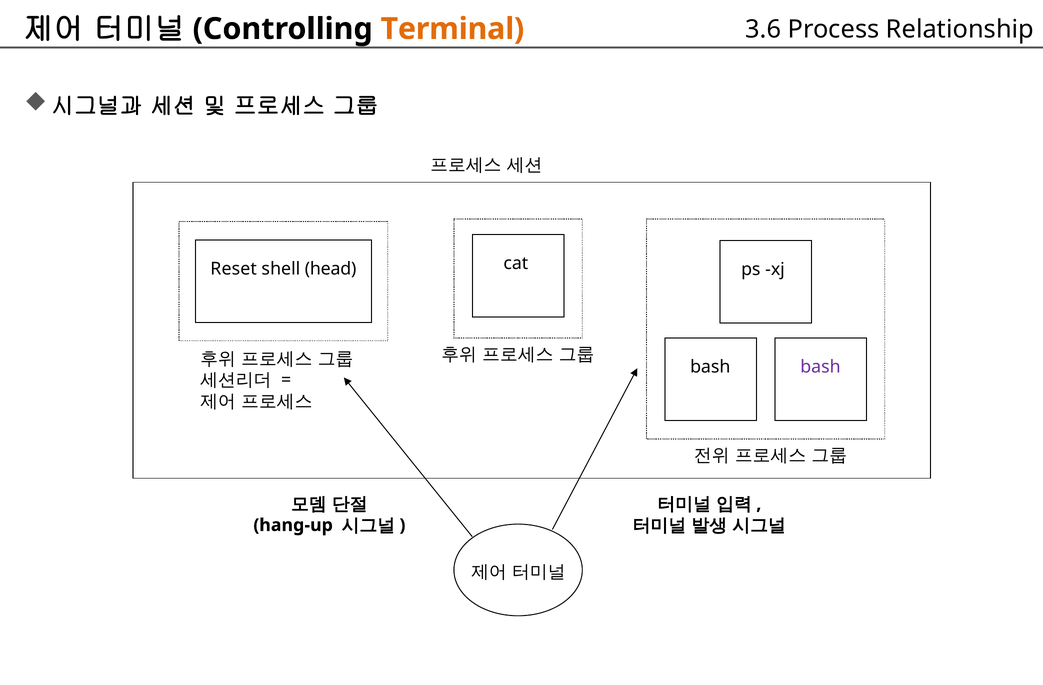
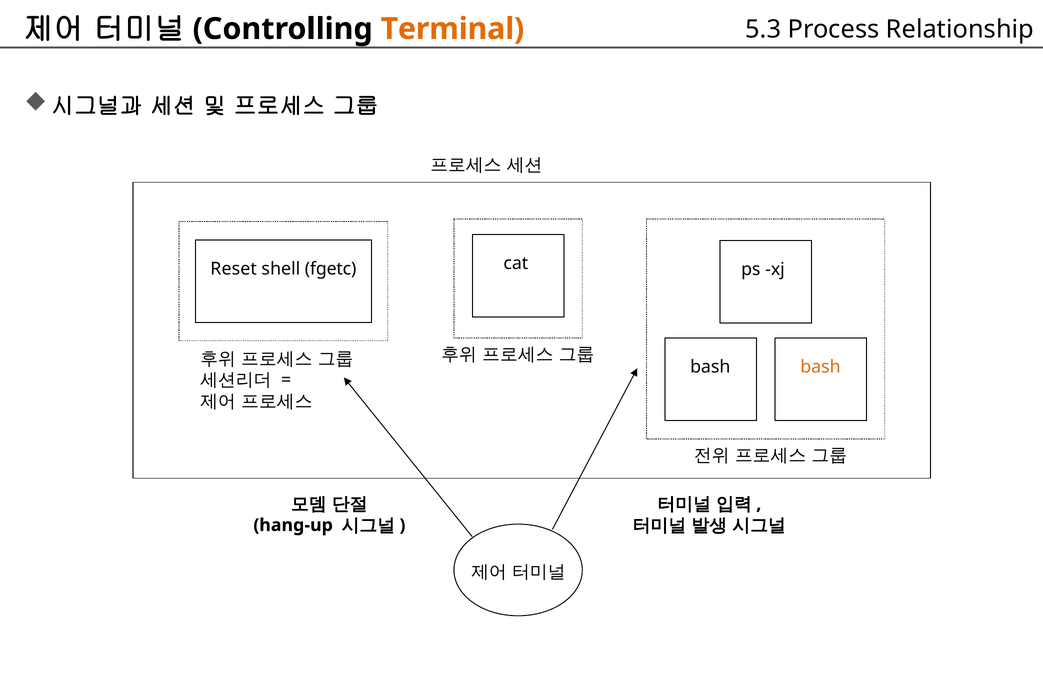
3.6: 3.6 -> 5.3
head: head -> fgetc
bash at (820, 367) colour: purple -> orange
